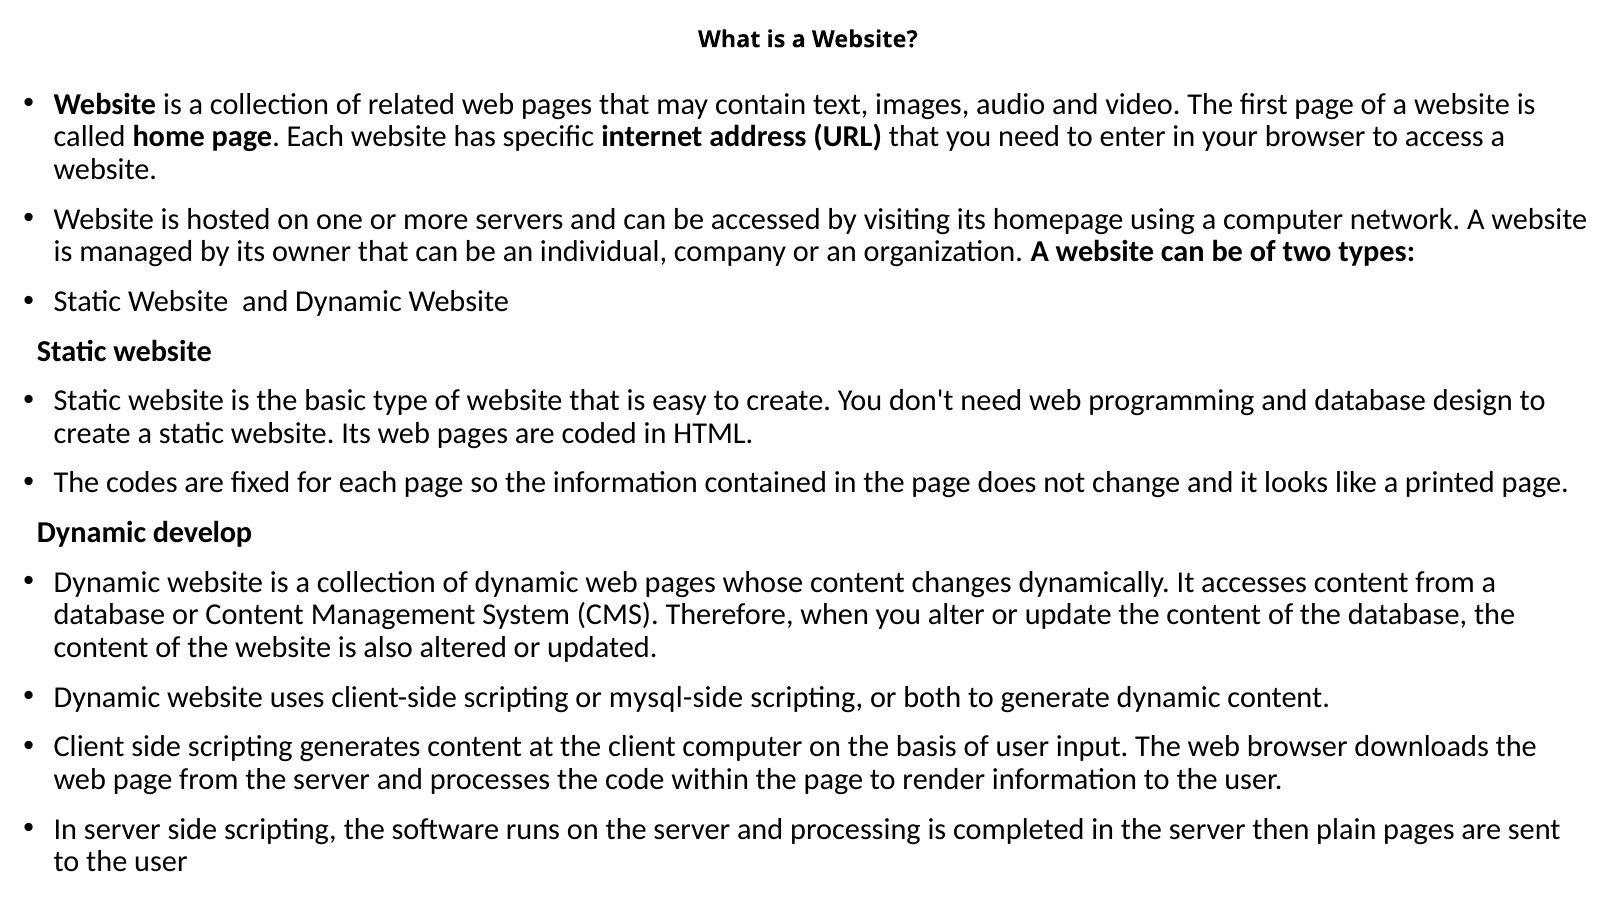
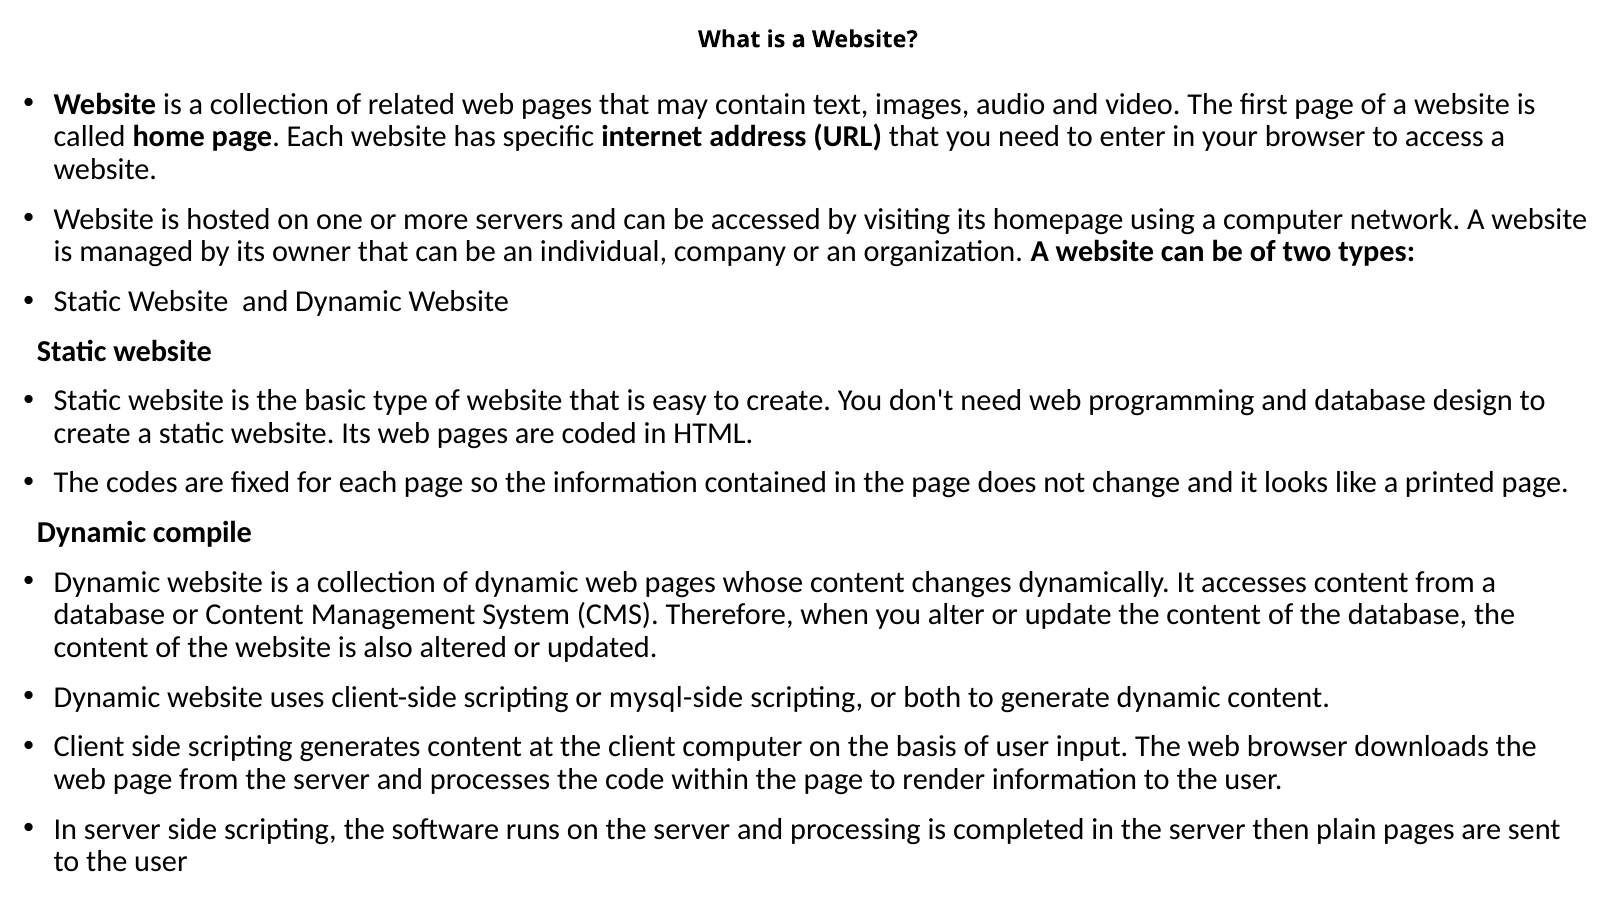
develop: develop -> compile
